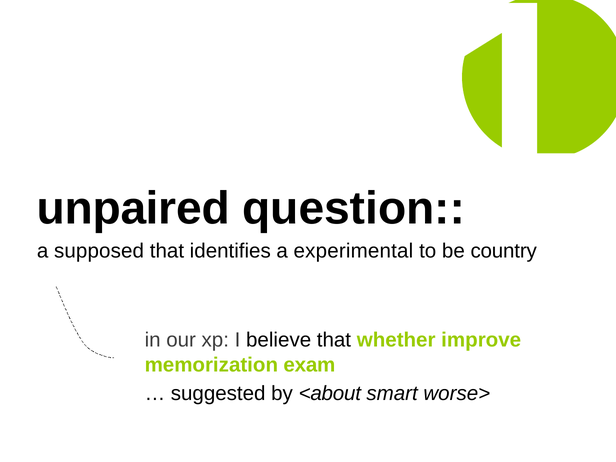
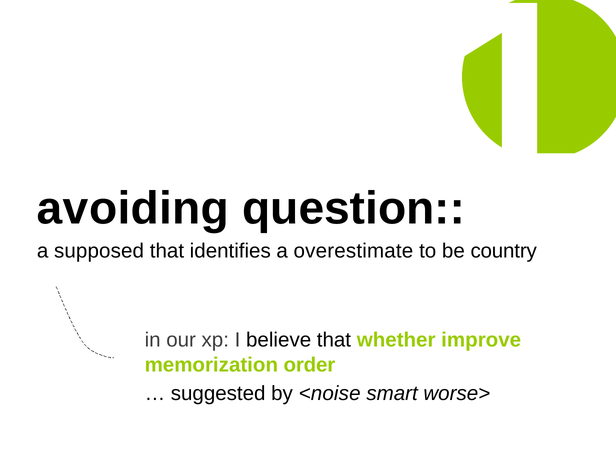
unpaired: unpaired -> avoiding
experimental: experimental -> overestimate
exam: exam -> order
<about: <about -> <noise
